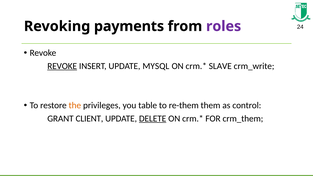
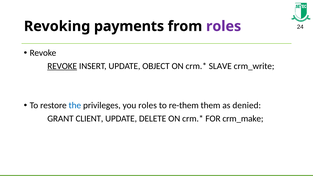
MYSQL: MYSQL -> OBJECT
the colour: orange -> blue
you table: table -> roles
control: control -> denied
DELETE underline: present -> none
crm_them: crm_them -> crm_make
